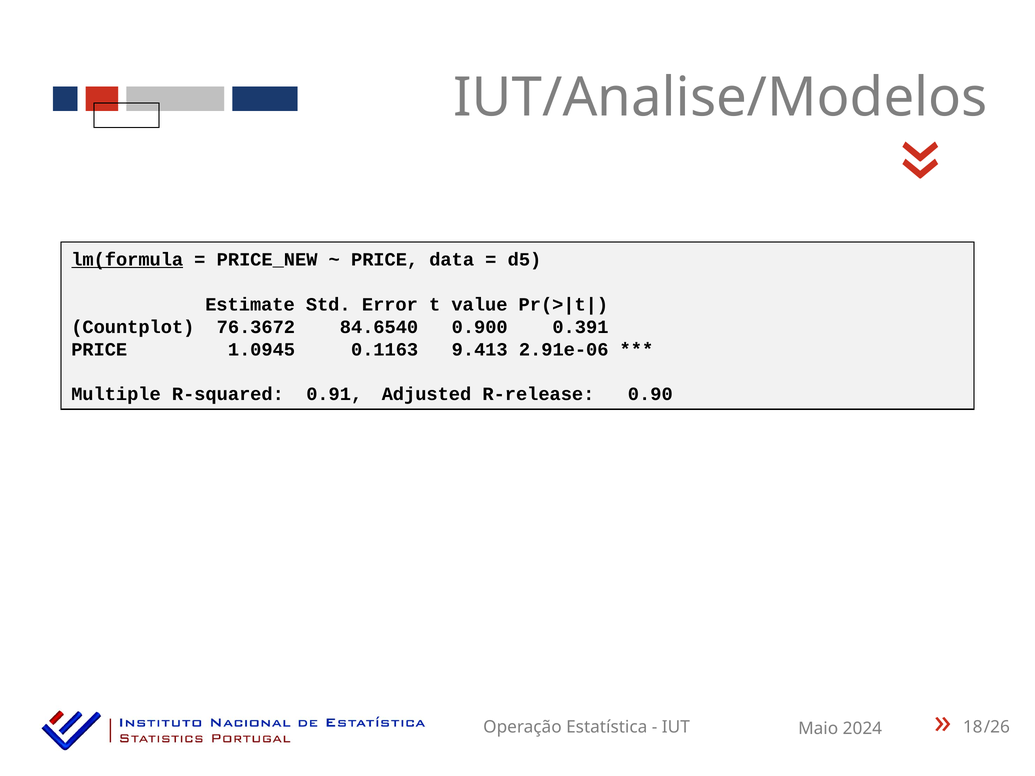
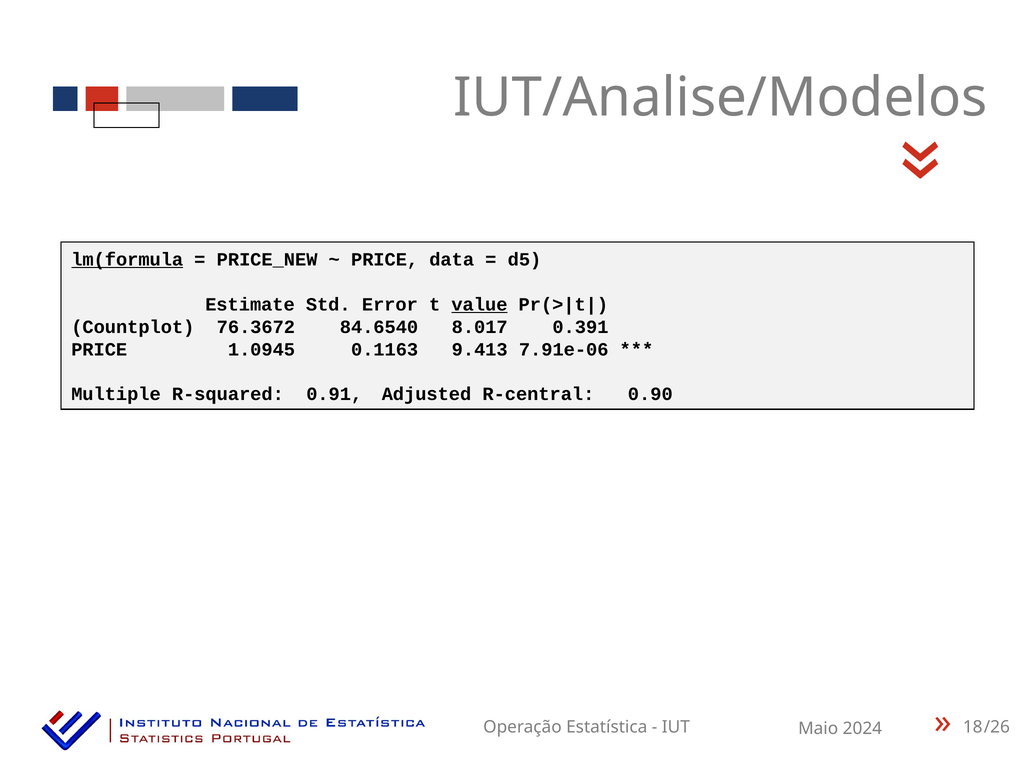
value underline: none -> present
0.900: 0.900 -> 8.017
2.91e-06: 2.91e-06 -> 7.91e-06
R-release: R-release -> R-central
